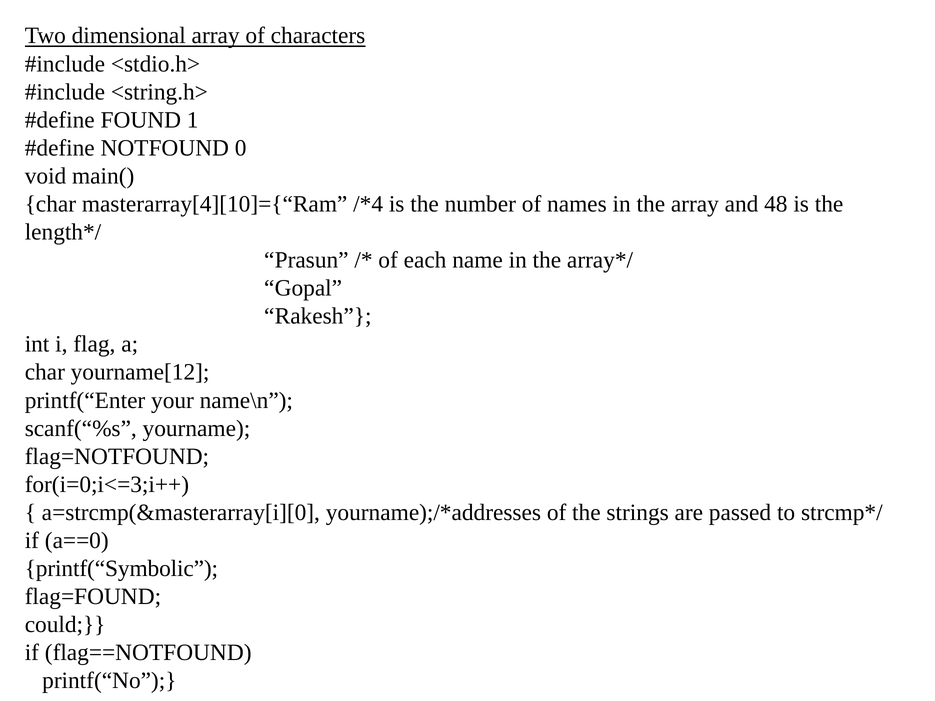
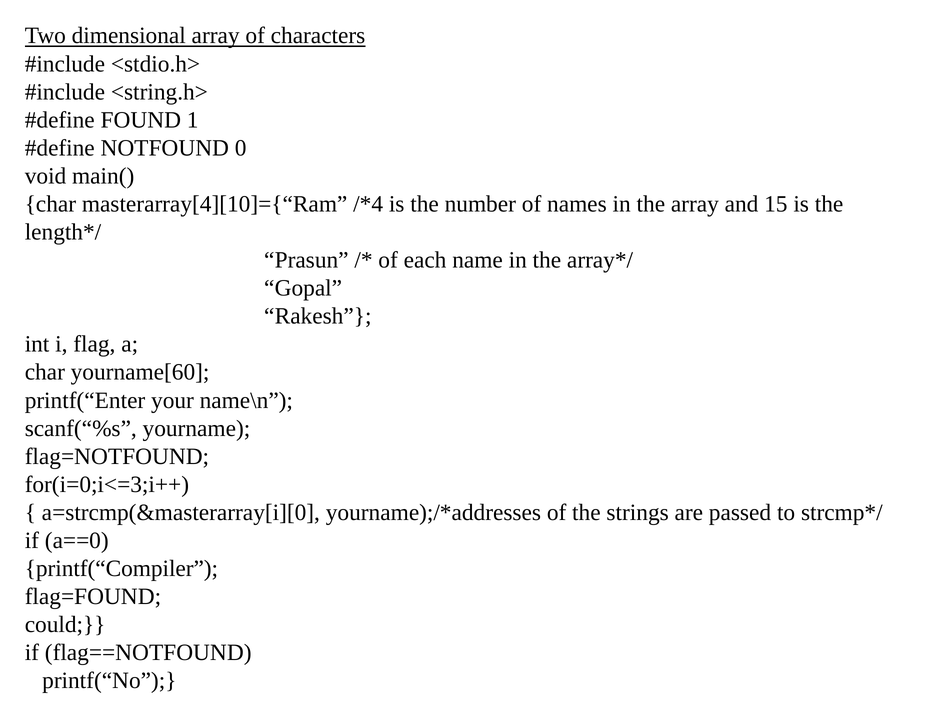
48: 48 -> 15
yourname[12: yourname[12 -> yourname[60
printf(“Symbolic: printf(“Symbolic -> printf(“Compiler
